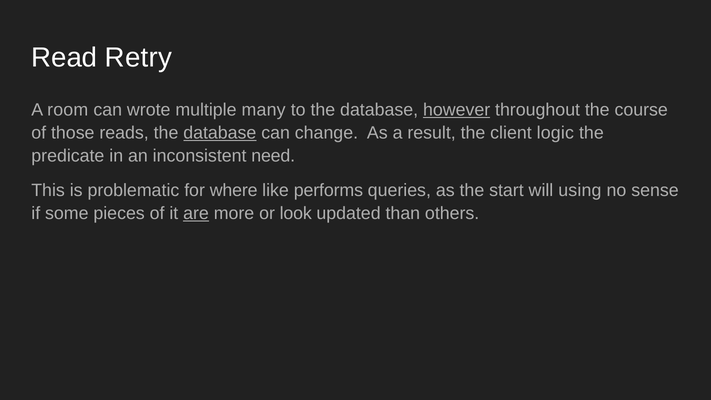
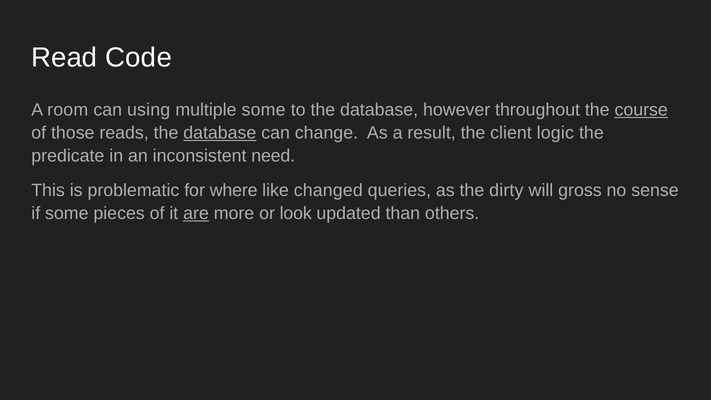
Retry: Retry -> Code
wrote: wrote -> using
multiple many: many -> some
however underline: present -> none
course underline: none -> present
performs: performs -> changed
start: start -> dirty
using: using -> gross
